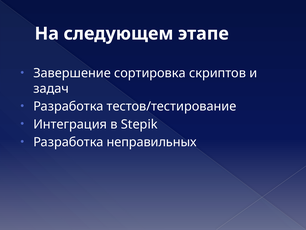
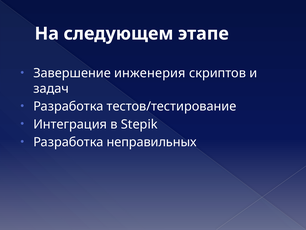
сортировка: сортировка -> инженерия
